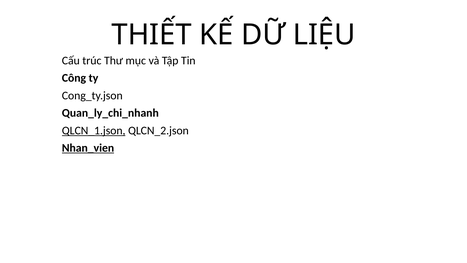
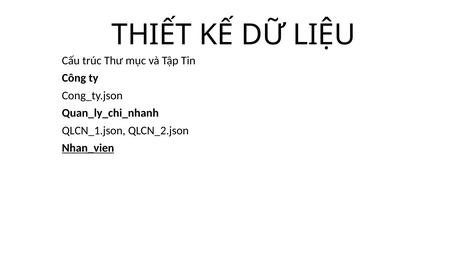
QLCN_1.json underline: present -> none
